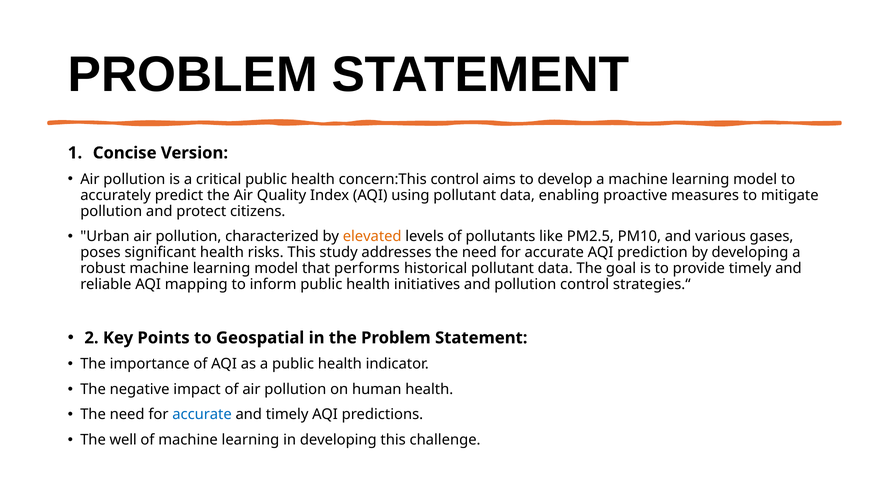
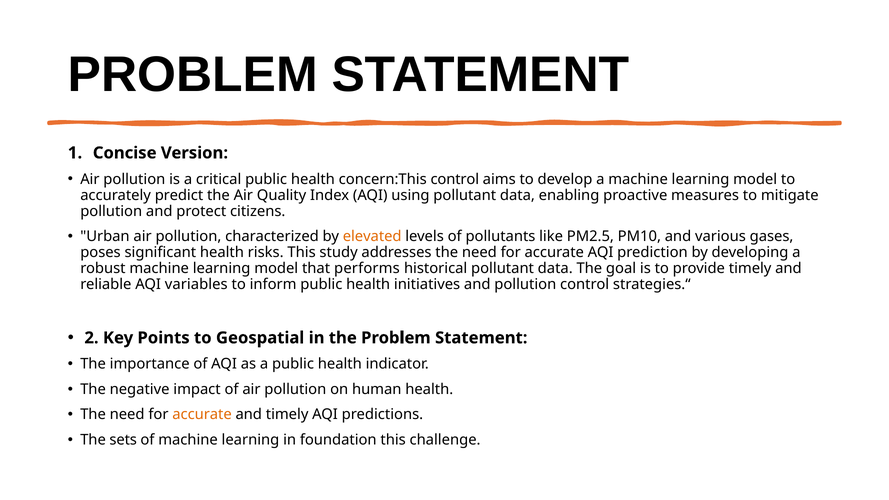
mapping: mapping -> variables
accurate at (202, 415) colour: blue -> orange
well: well -> sets
in developing: developing -> foundation
